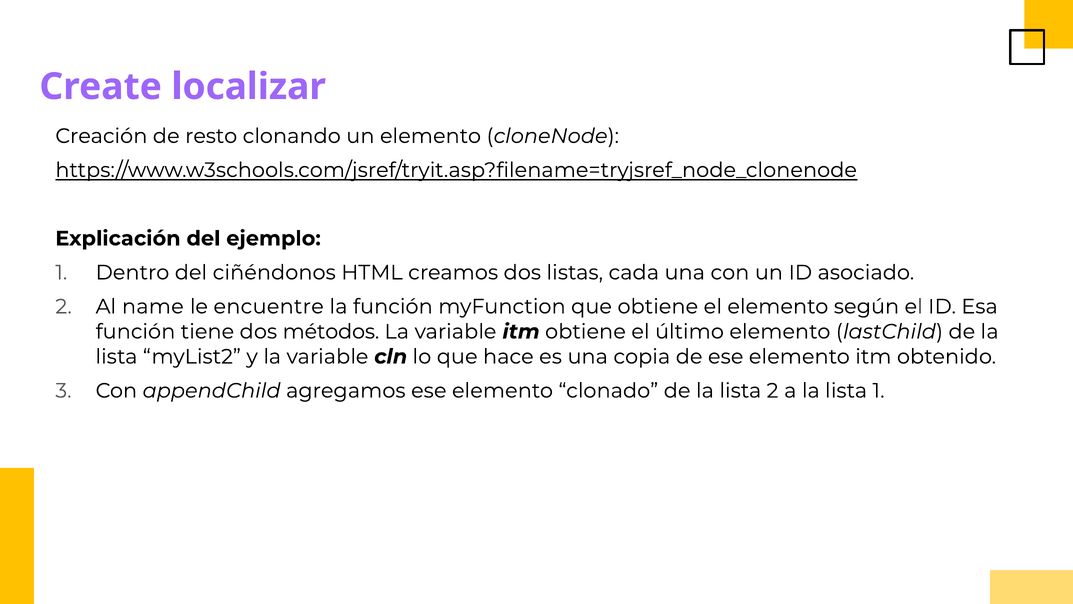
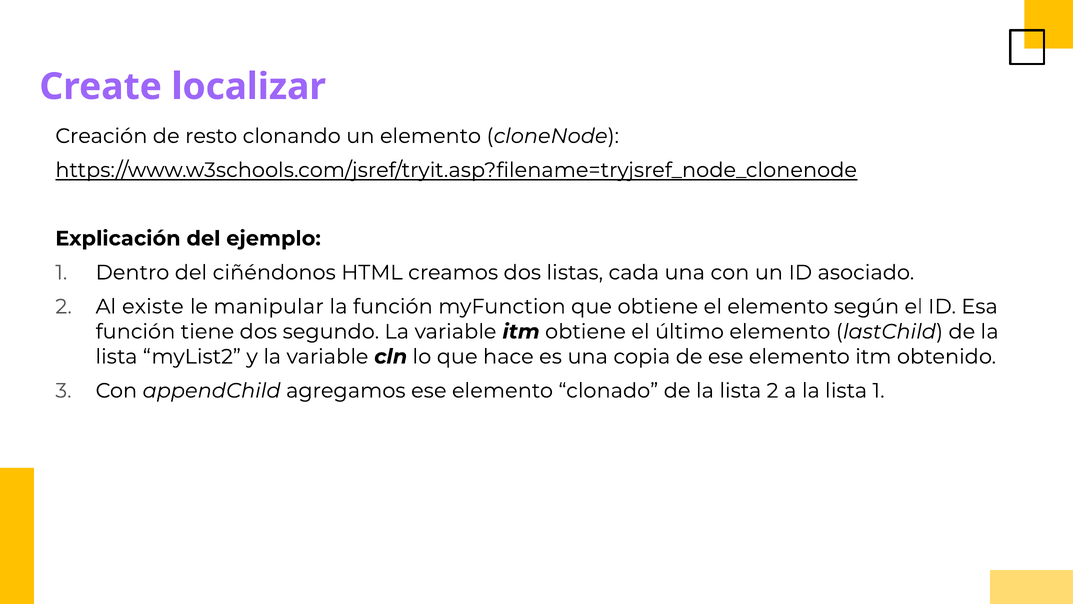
name: name -> existe
encuentre: encuentre -> manipular
métodos: métodos -> segundo
